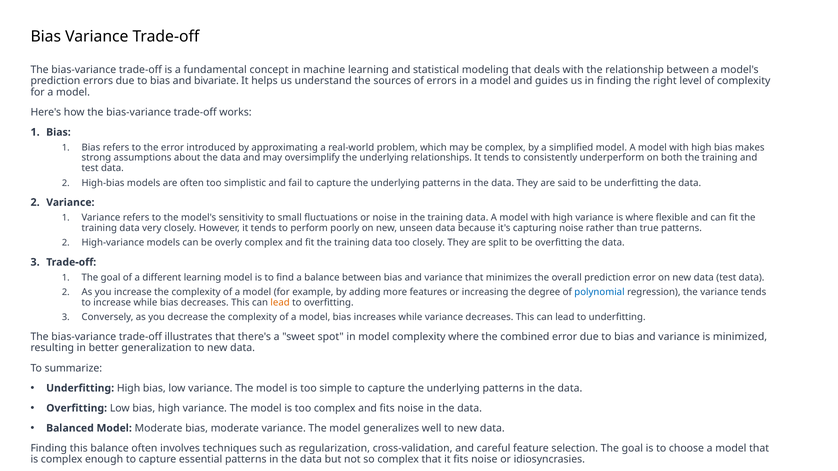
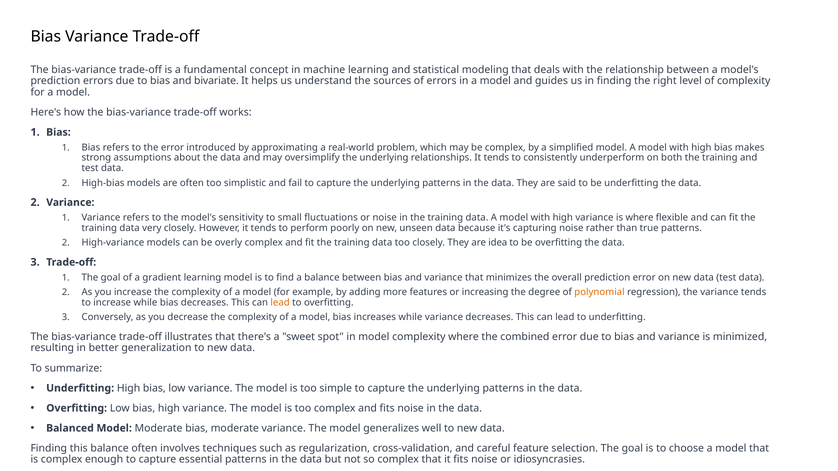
split: split -> idea
different: different -> gradient
polynomial colour: blue -> orange
